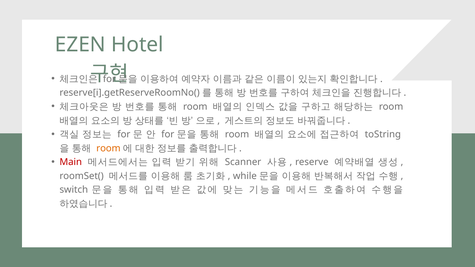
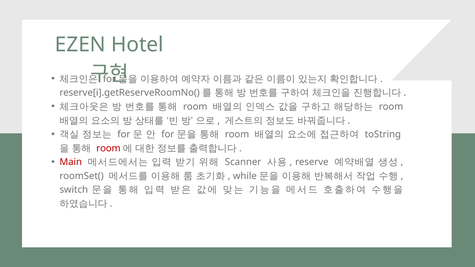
room at (108, 148) colour: orange -> red
